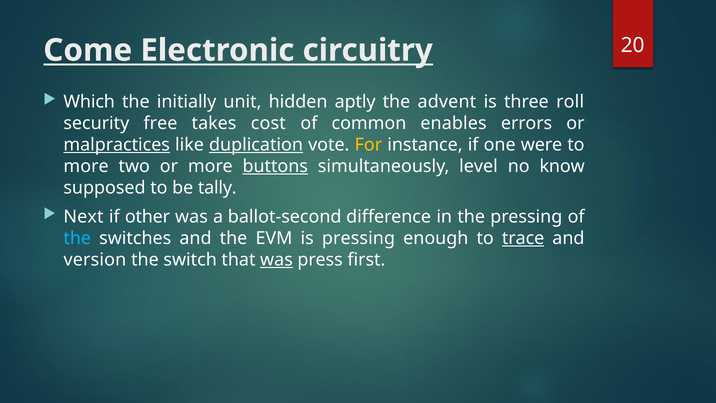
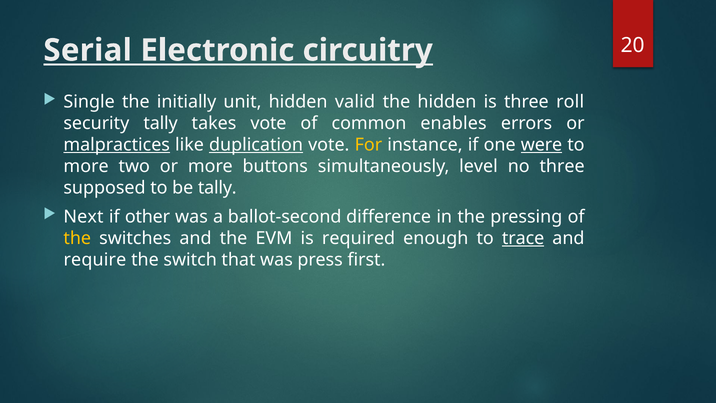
Come: Come -> Serial
Which: Which -> Single
aptly: aptly -> valid
the advent: advent -> hidden
security free: free -> tally
takes cost: cost -> vote
were underline: none -> present
buttons underline: present -> none
no know: know -> three
the at (77, 238) colour: light blue -> yellow
is pressing: pressing -> required
version: version -> require
was at (276, 260) underline: present -> none
